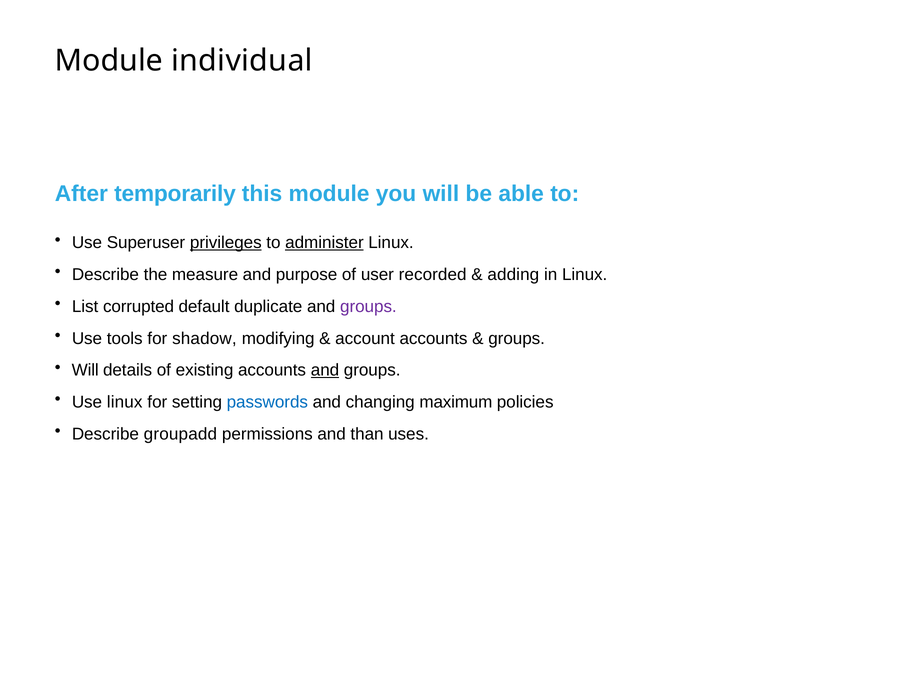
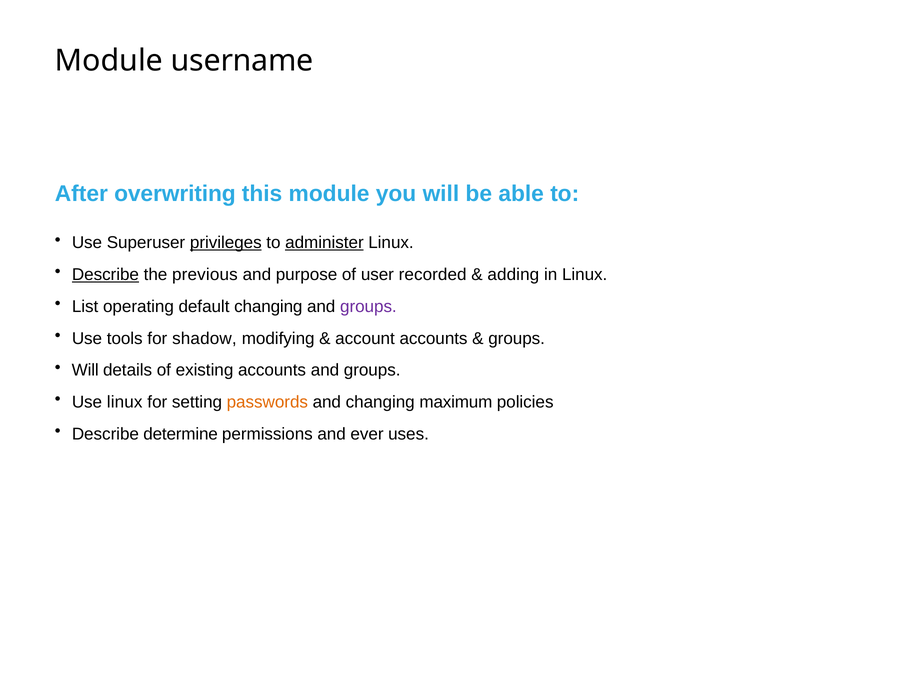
individual: individual -> username
temporarily: temporarily -> overwriting
Describe at (105, 275) underline: none -> present
measure: measure -> previous
corrupted: corrupted -> operating
default duplicate: duplicate -> changing
and at (325, 370) underline: present -> none
passwords colour: blue -> orange
groupadd: groupadd -> determine
than: than -> ever
